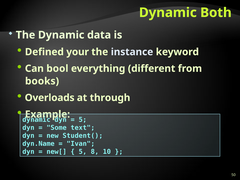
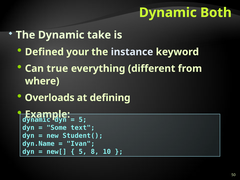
data: data -> take
bool: bool -> true
books: books -> where
through: through -> defining
